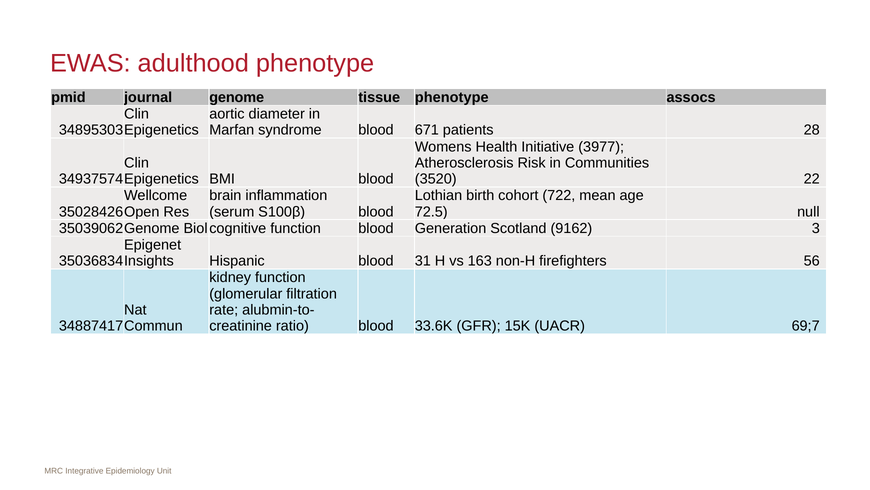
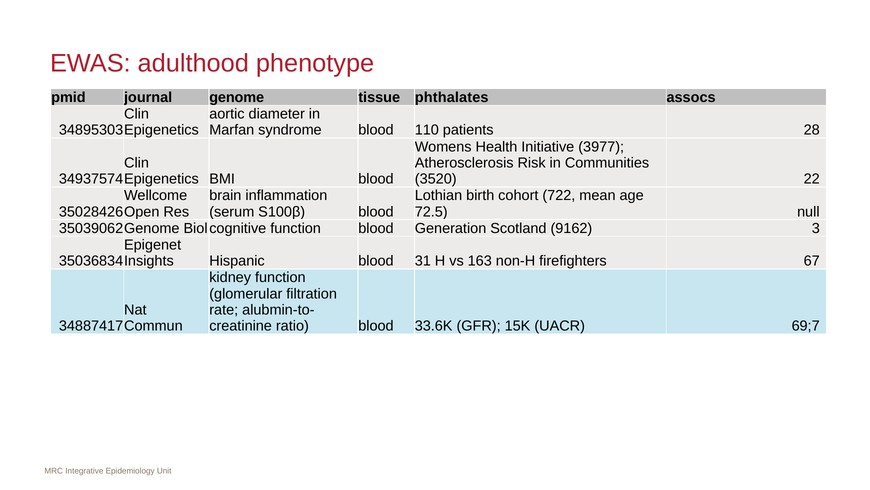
tissue phenotype: phenotype -> phthalates
671: 671 -> 110
56: 56 -> 67
